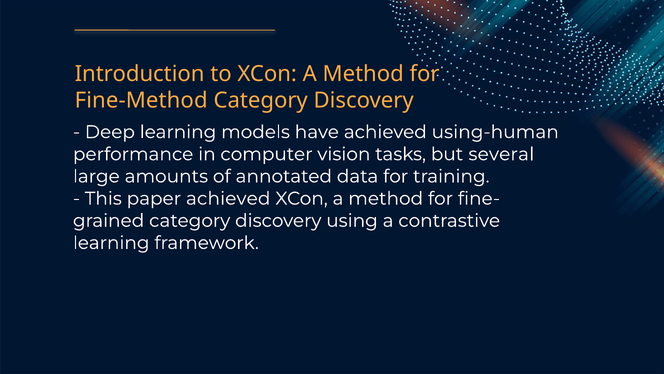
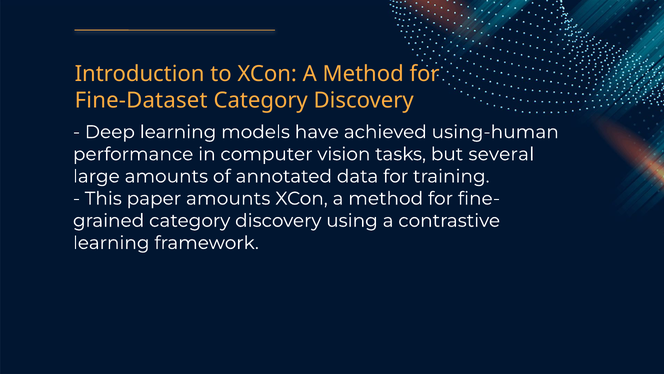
Fine-Method: Fine-Method -> Fine-Dataset
paper achieved: achieved -> amounts
